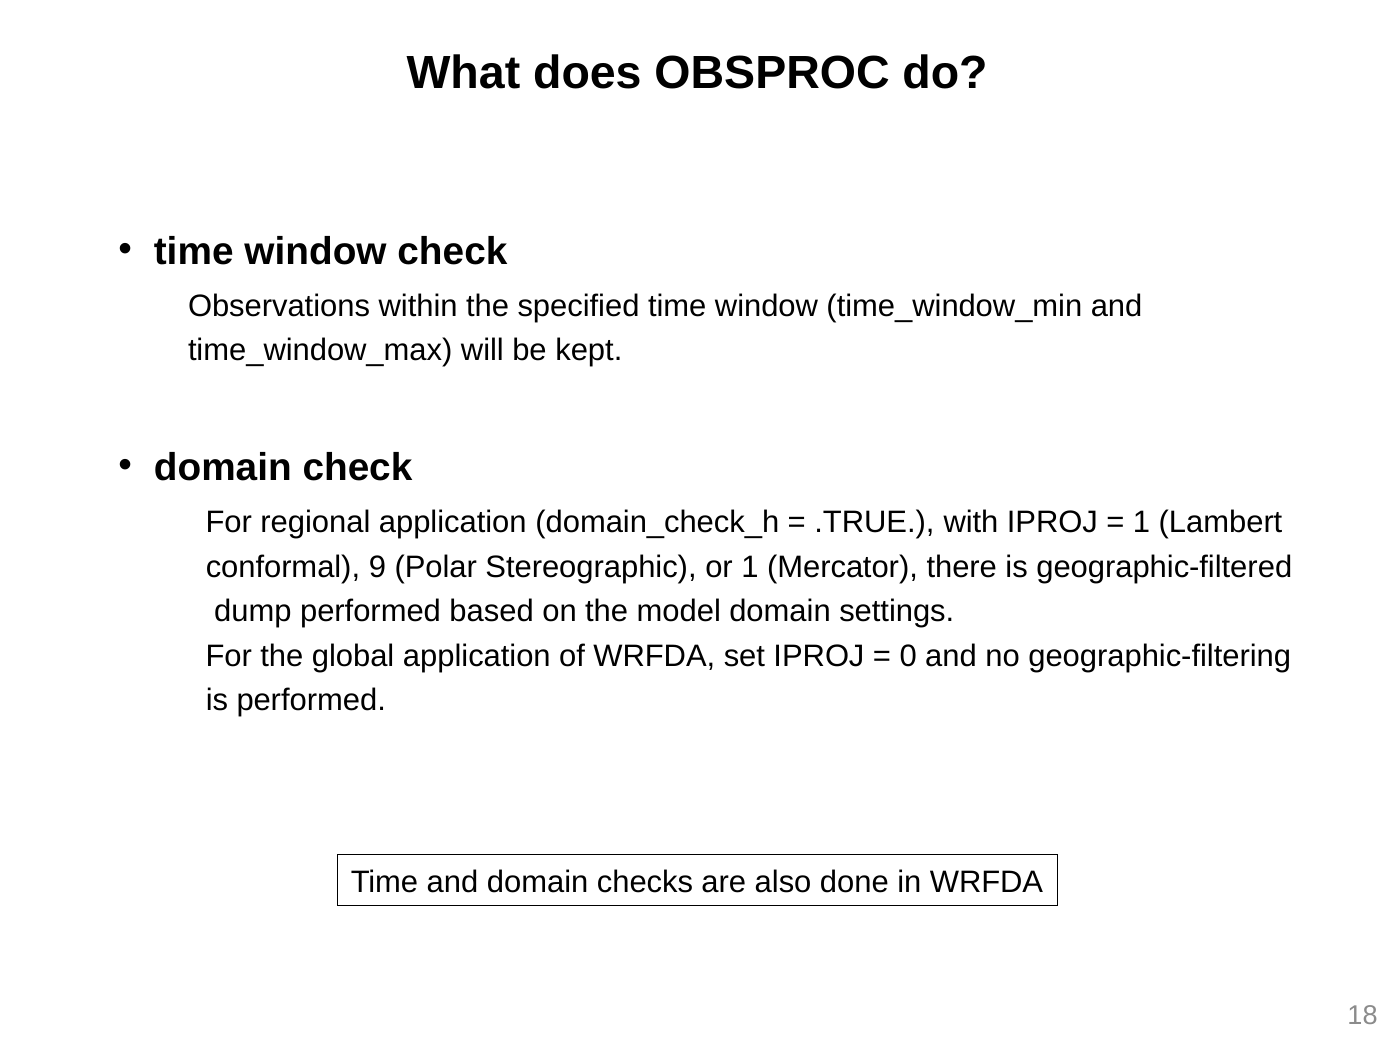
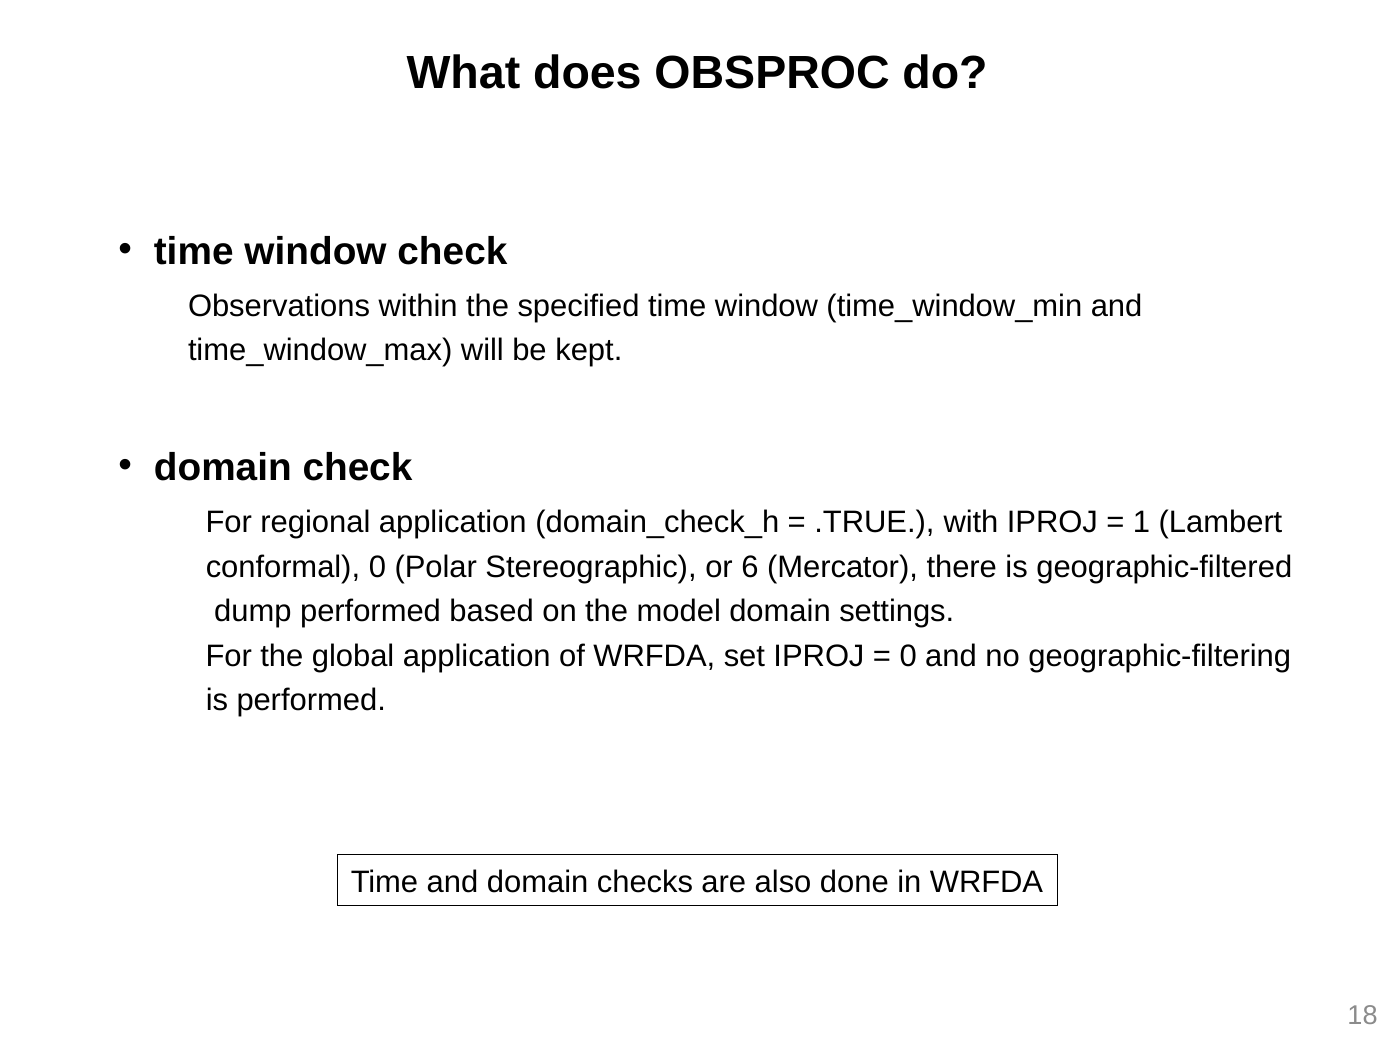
conformal 9: 9 -> 0
or 1: 1 -> 6
